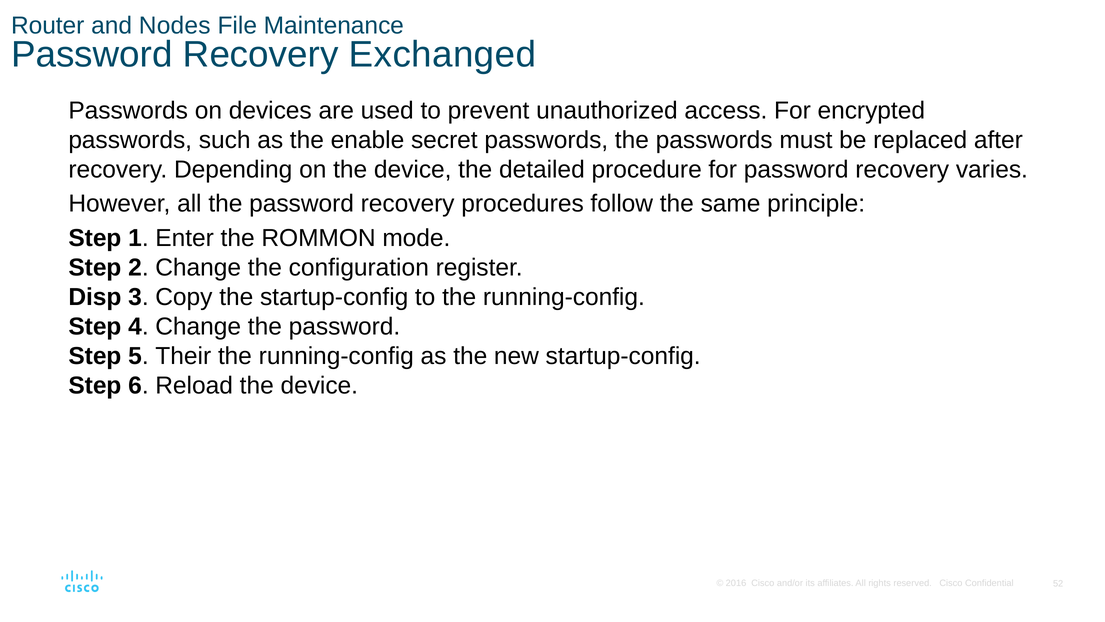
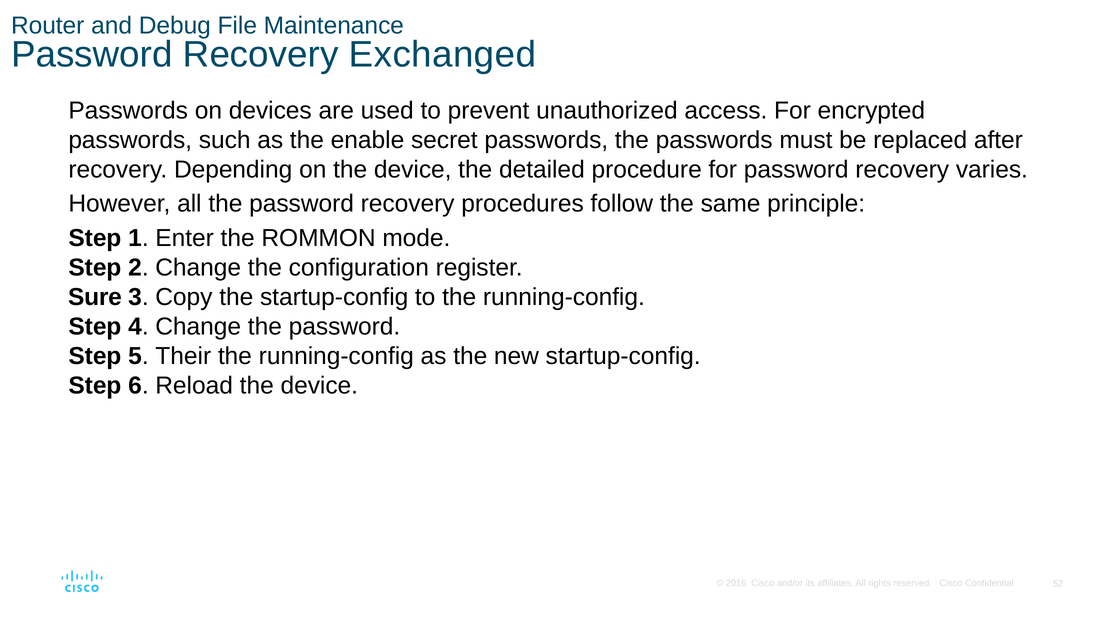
Nodes: Nodes -> Debug
Disp: Disp -> Sure
